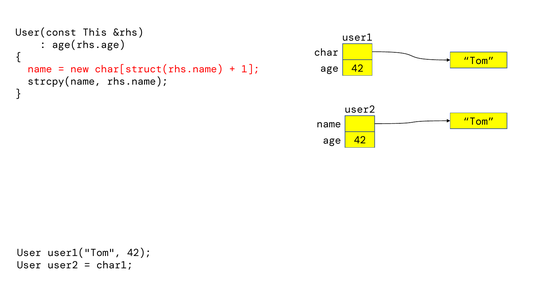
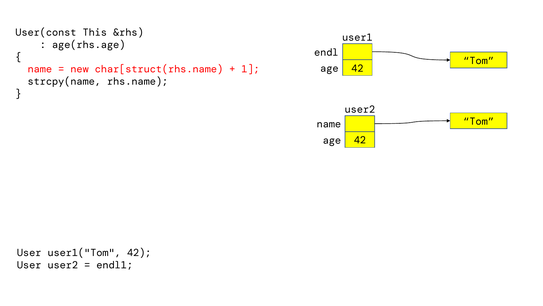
char: char -> endl
char1: char1 -> endl1
